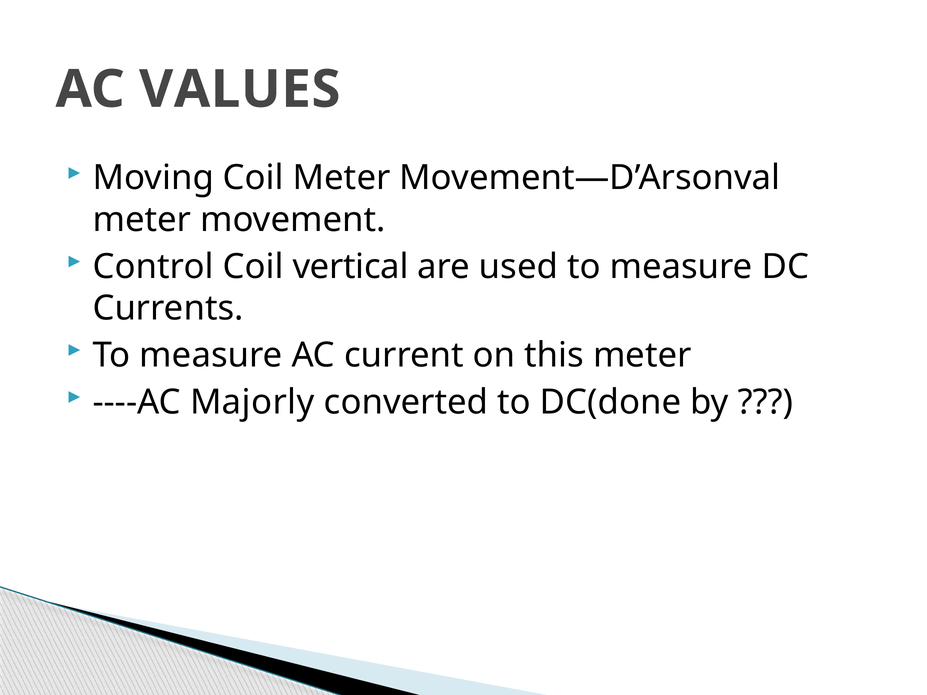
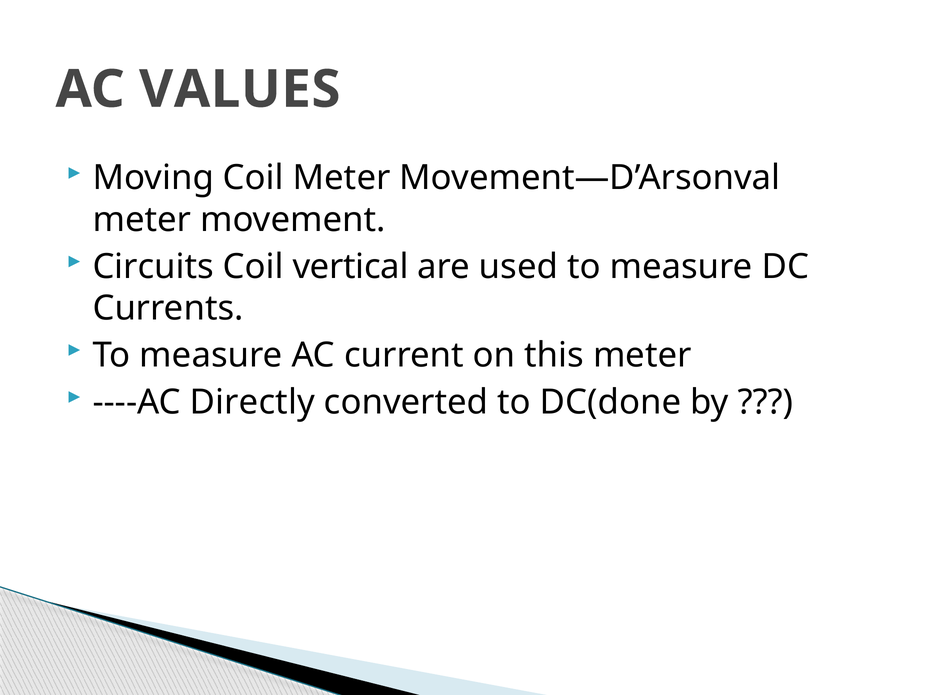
Control: Control -> Circuits
Majorly: Majorly -> Directly
